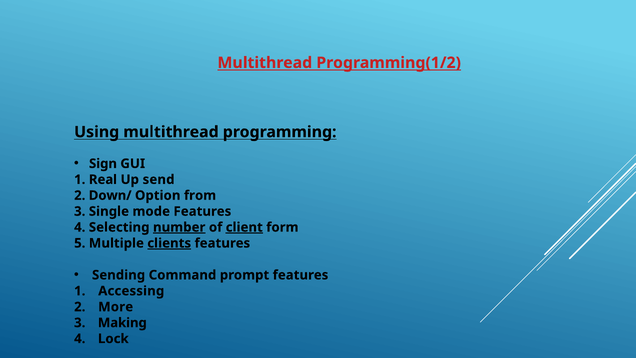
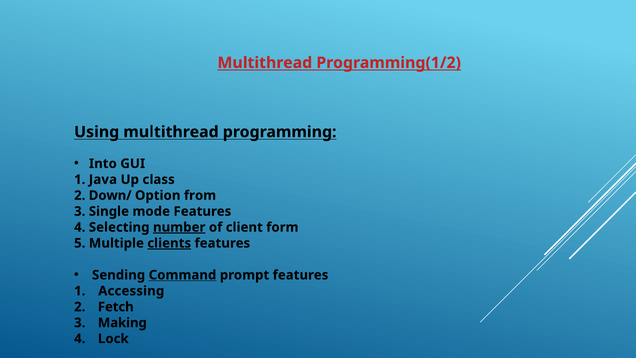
Sign: Sign -> Into
Real: Real -> Java
send: send -> class
client underline: present -> none
Command underline: none -> present
More: More -> Fetch
